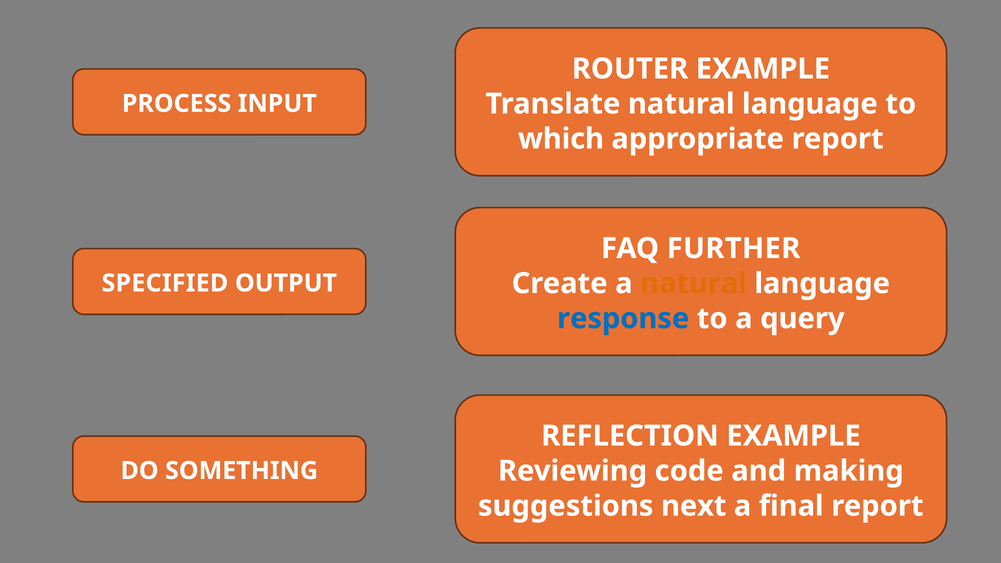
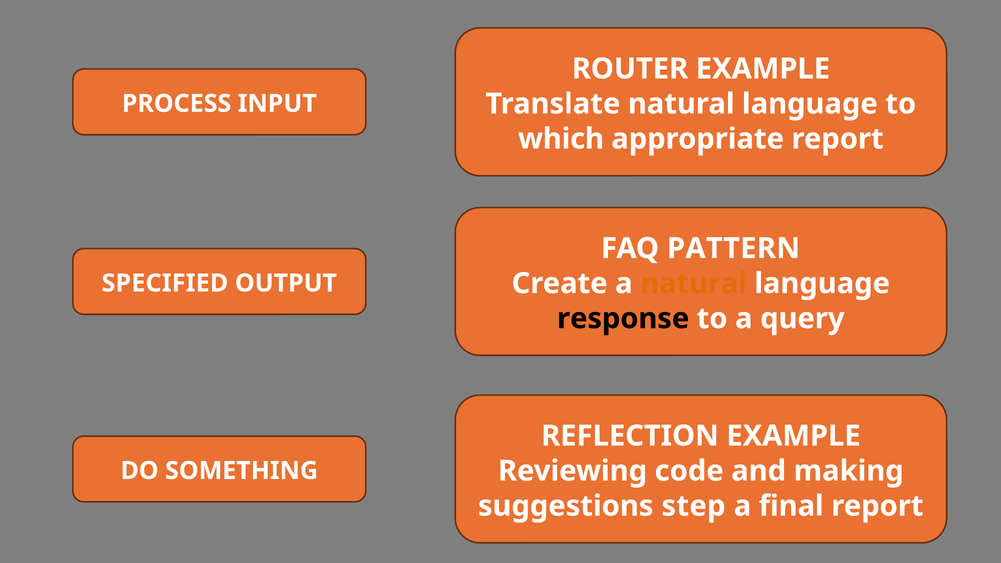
FURTHER: FURTHER -> PATTERN
response colour: blue -> black
next: next -> step
